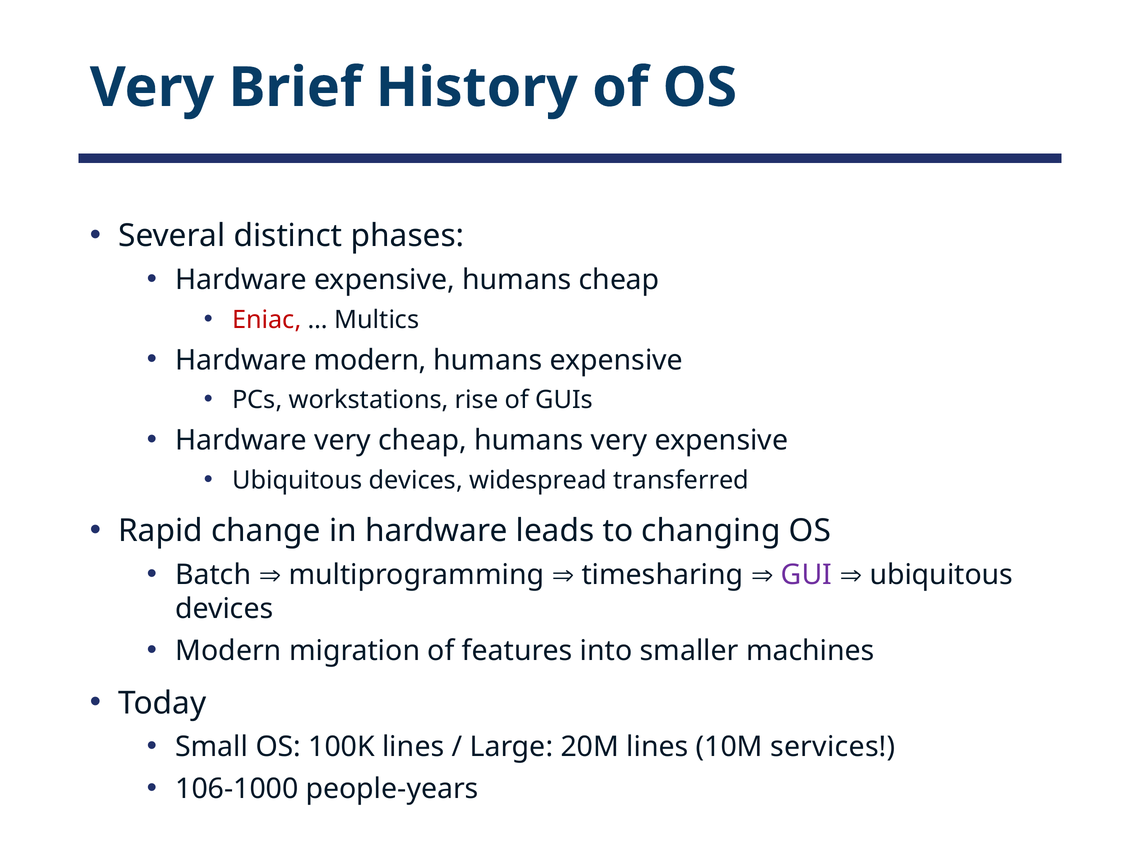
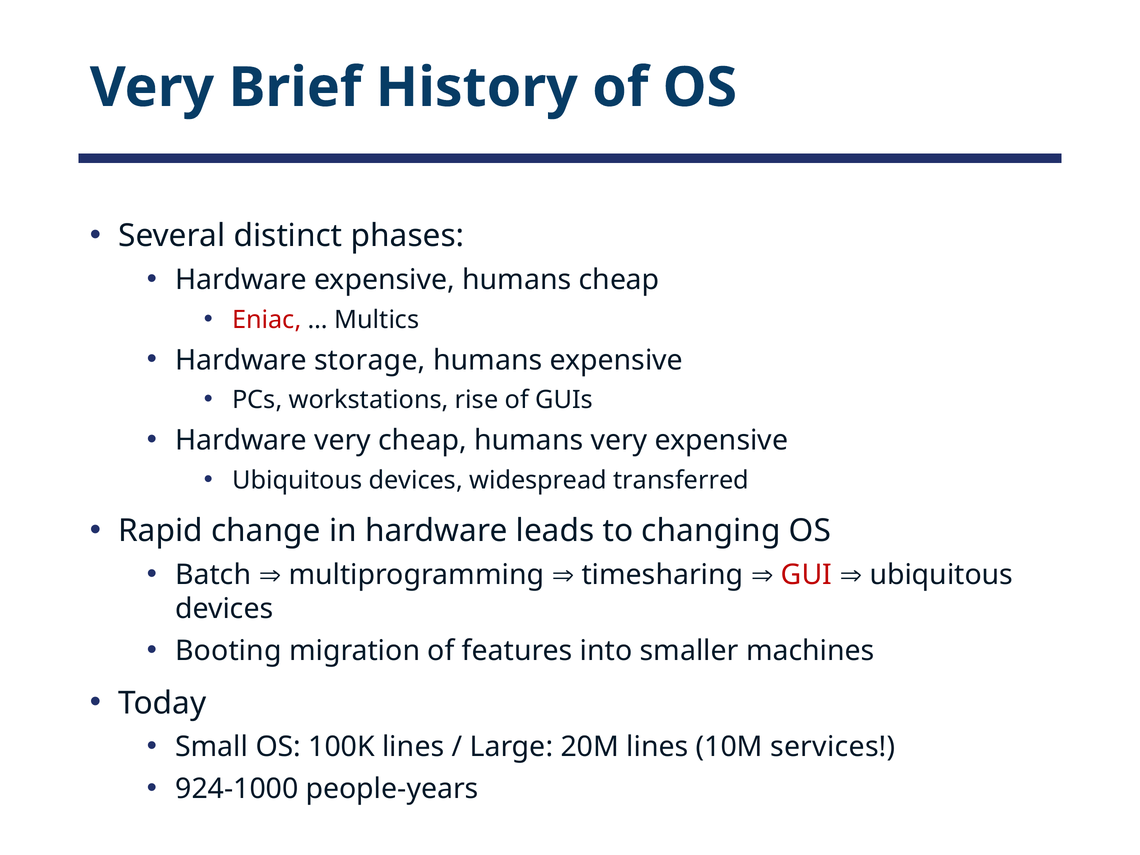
Hardware modern: modern -> storage
GUI colour: purple -> red
Modern at (228, 651): Modern -> Booting
106-1000: 106-1000 -> 924-1000
